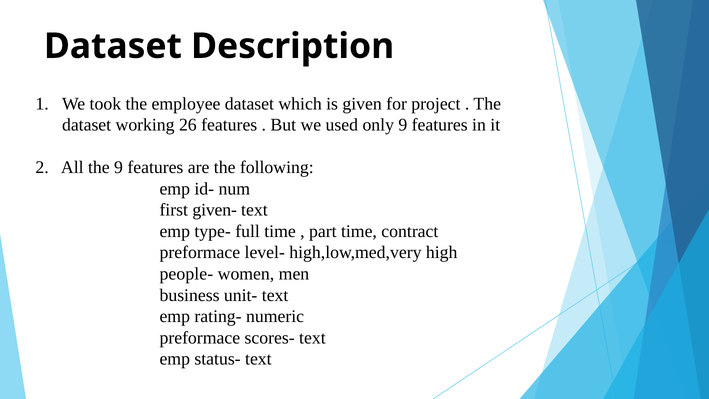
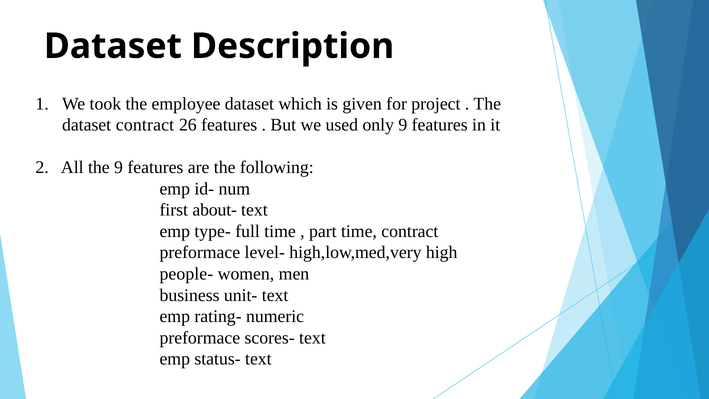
dataset working: working -> contract
given-: given- -> about-
